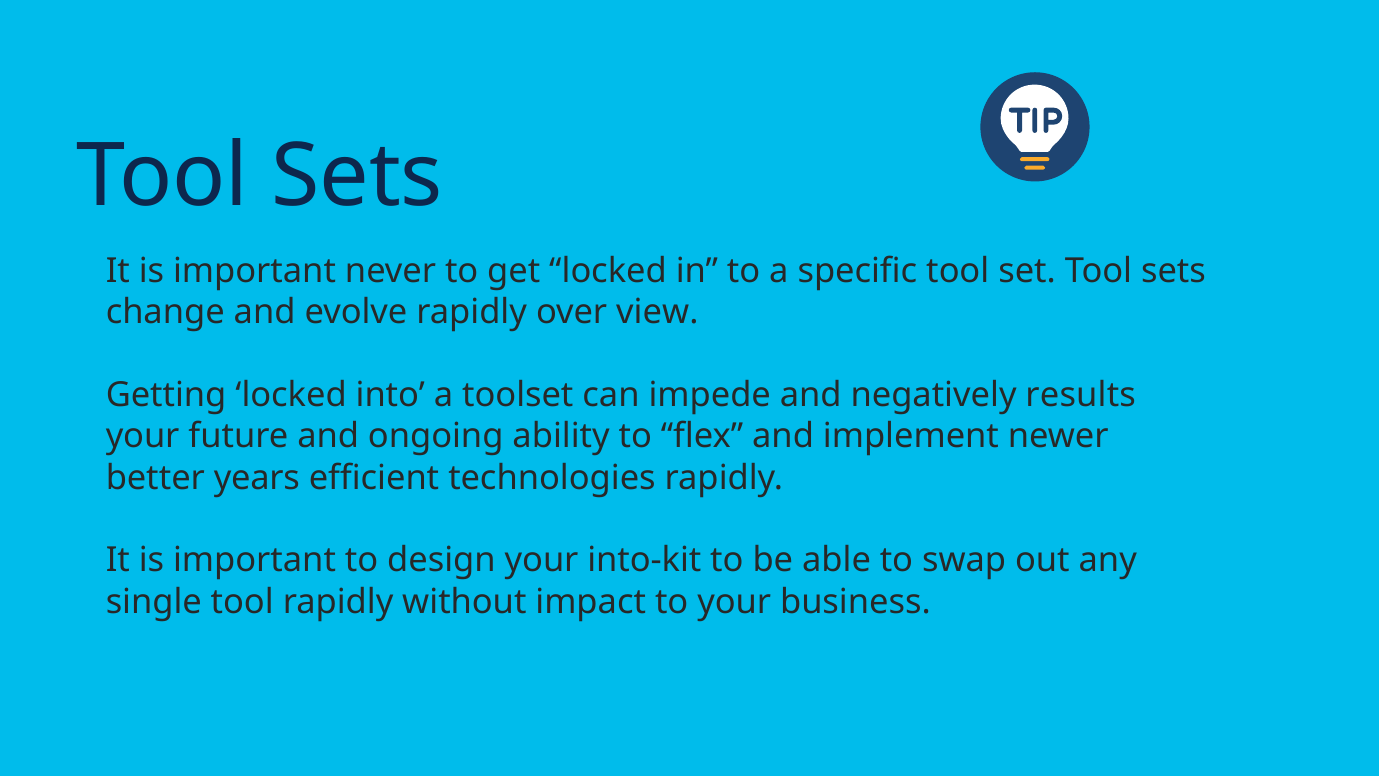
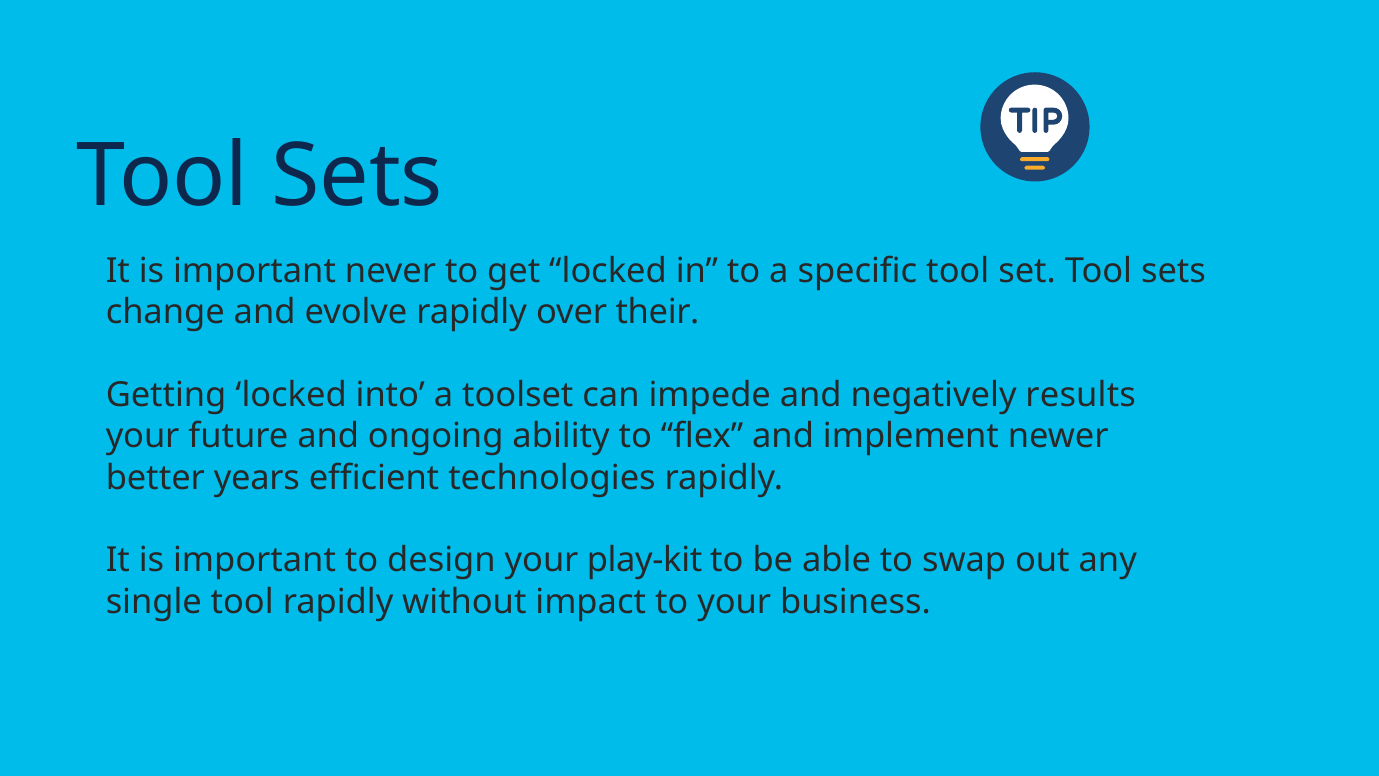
view: view -> their
into-kit: into-kit -> play-kit
